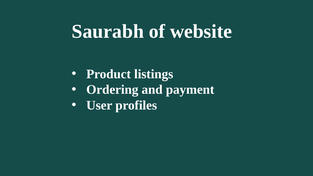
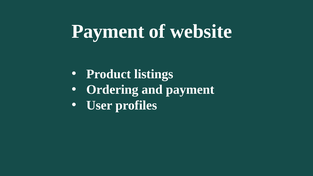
Saurabh at (108, 31): Saurabh -> Payment
